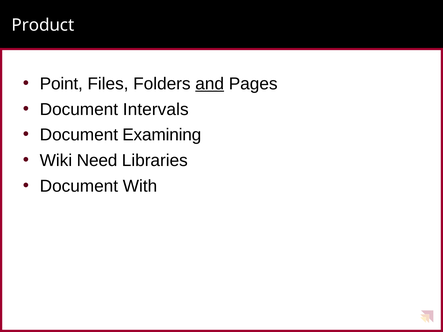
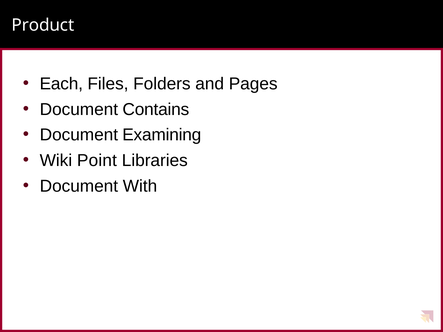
Point: Point -> Each
and underline: present -> none
Intervals: Intervals -> Contains
Need: Need -> Point
